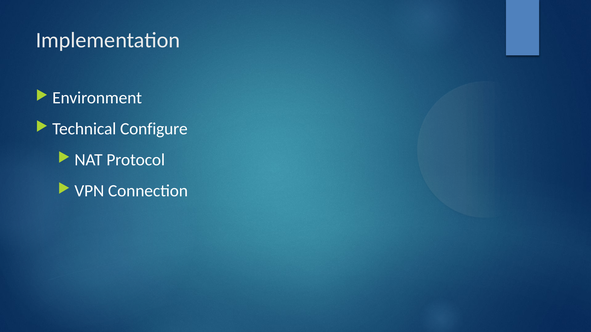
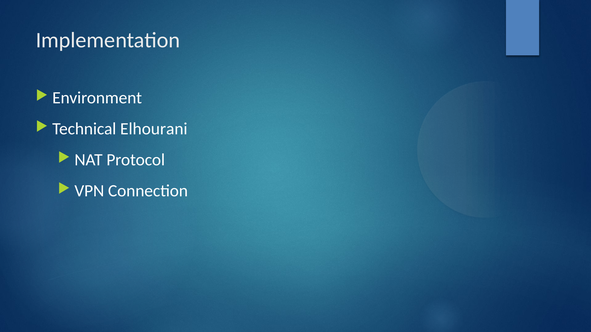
Configure: Configure -> Elhourani
